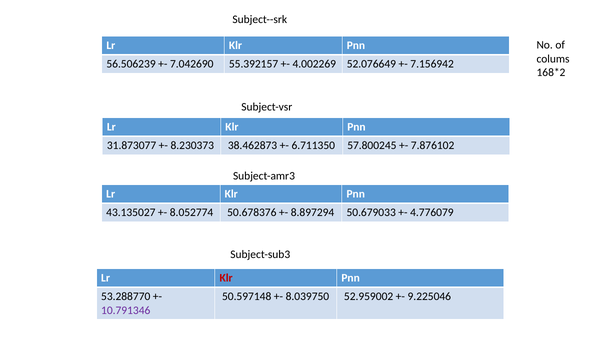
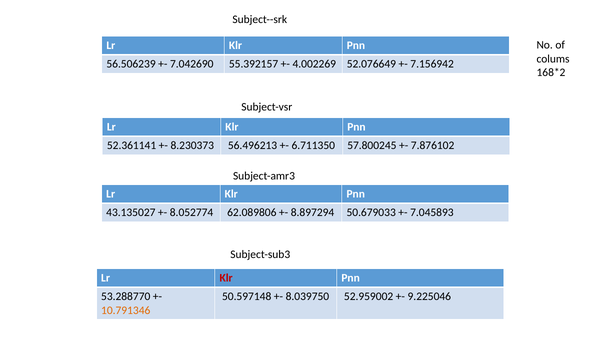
31.873077: 31.873077 -> 52.361141
38.462873: 38.462873 -> 56.496213
50.678376: 50.678376 -> 62.089806
4.776079: 4.776079 -> 7.045893
10.791346 colour: purple -> orange
